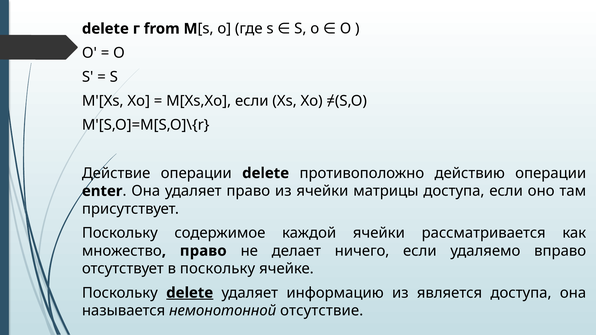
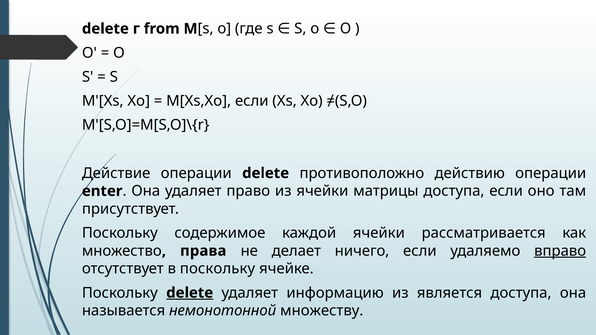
право at (203, 251): право -> права
вправо underline: none -> present
отсутствие: отсутствие -> множеству
